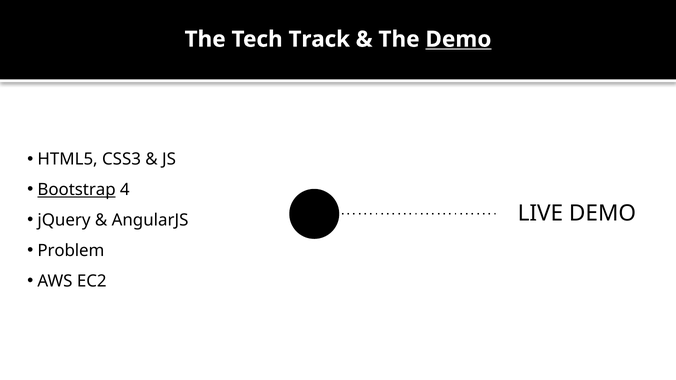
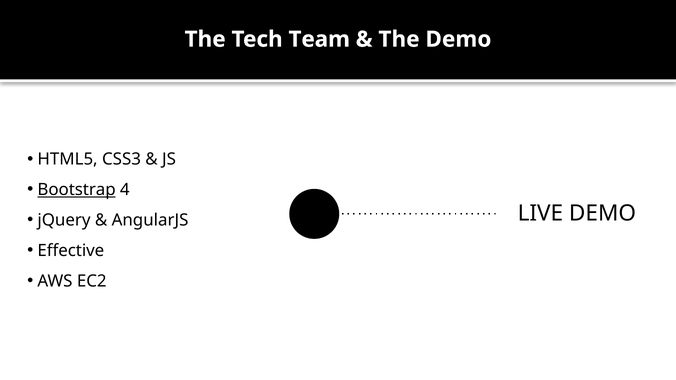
Track: Track -> Team
Demo at (458, 39) underline: present -> none
Problem: Problem -> Effective
